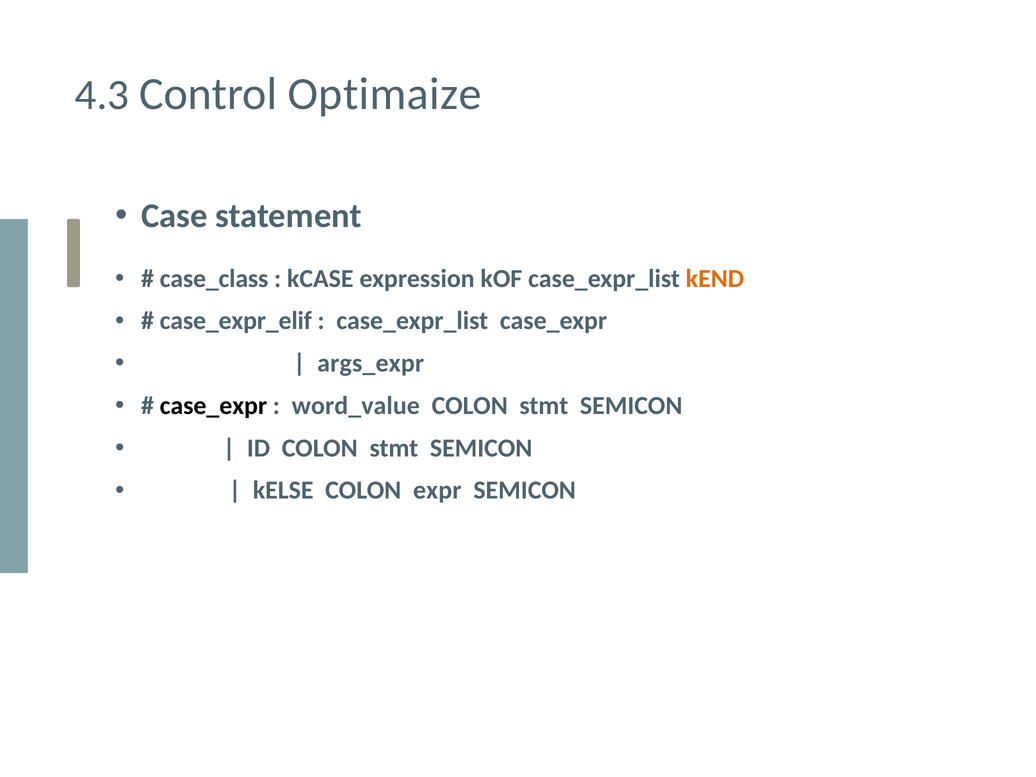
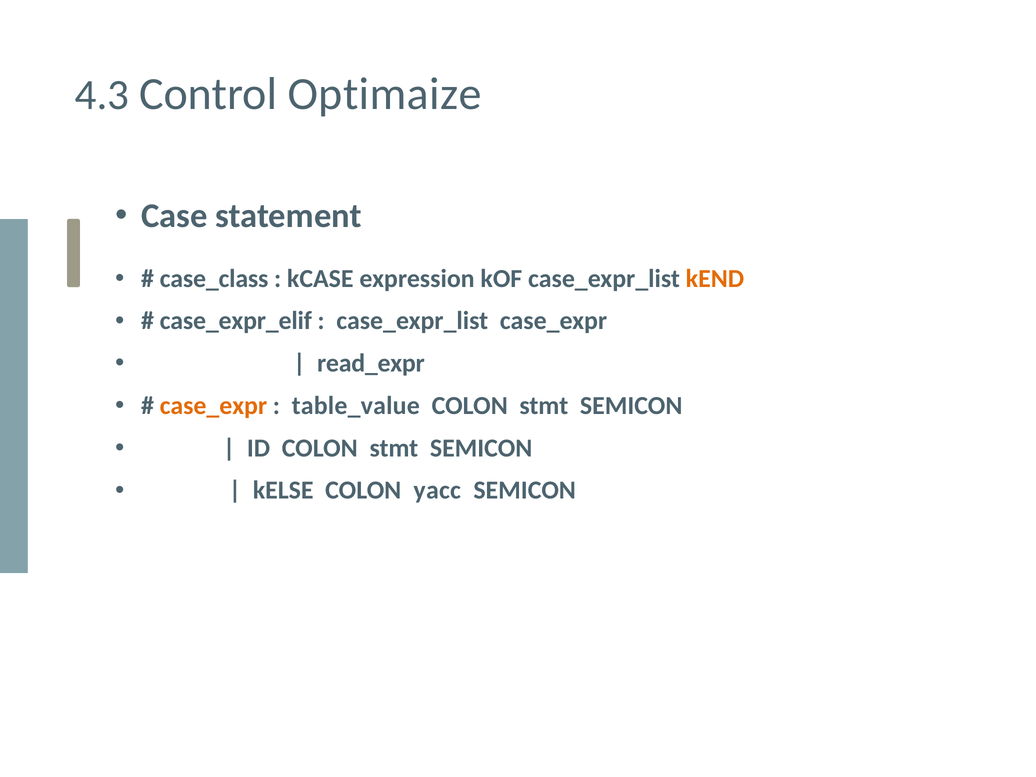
args_expr: args_expr -> read_expr
case_expr at (213, 406) colour: black -> orange
word_value: word_value -> table_value
expr: expr -> yacc
